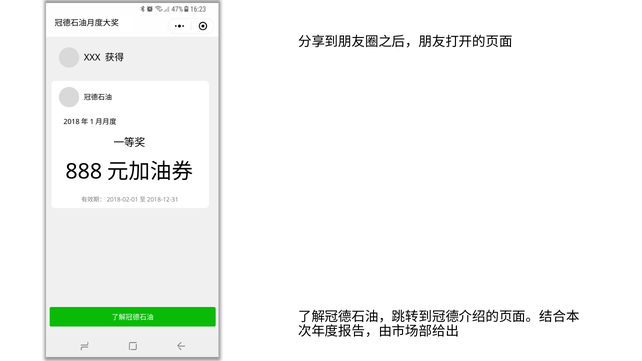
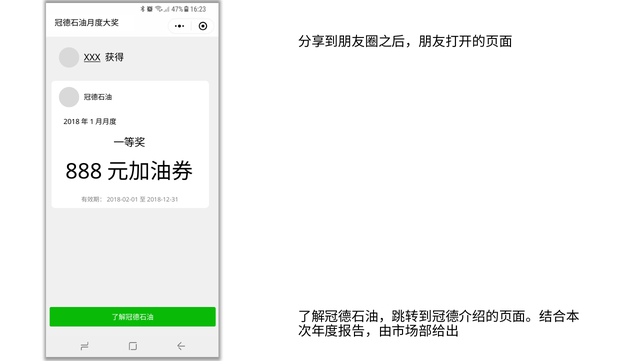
XXX underline: none -> present
